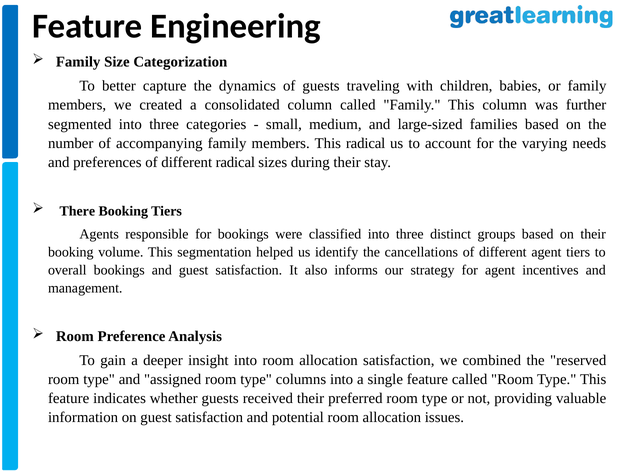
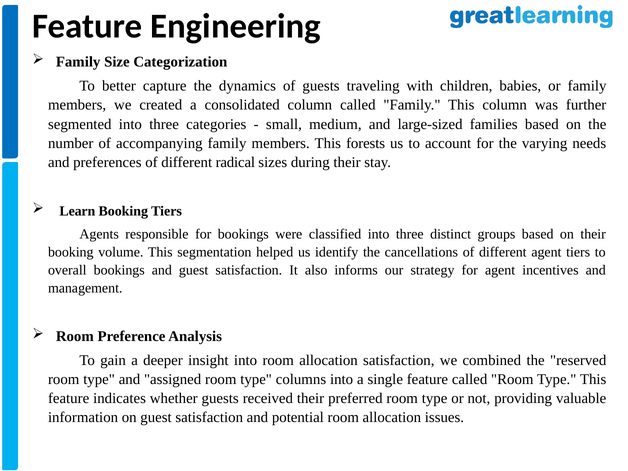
This radical: radical -> forests
There: There -> Learn
